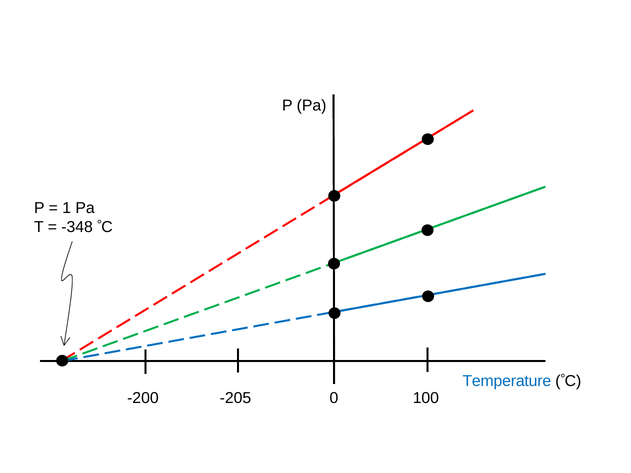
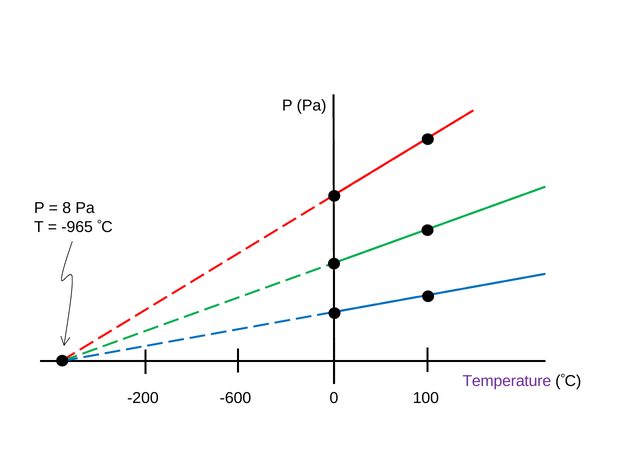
1: 1 -> 8
-348: -348 -> -965
Temperature colour: blue -> purple
-205: -205 -> -600
